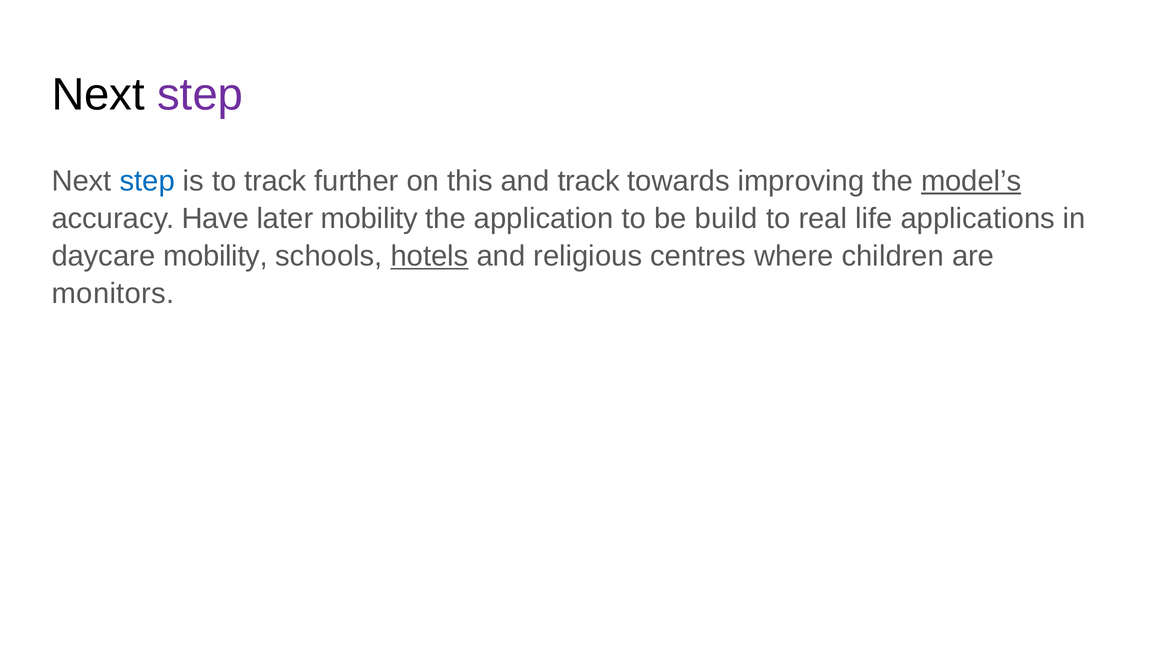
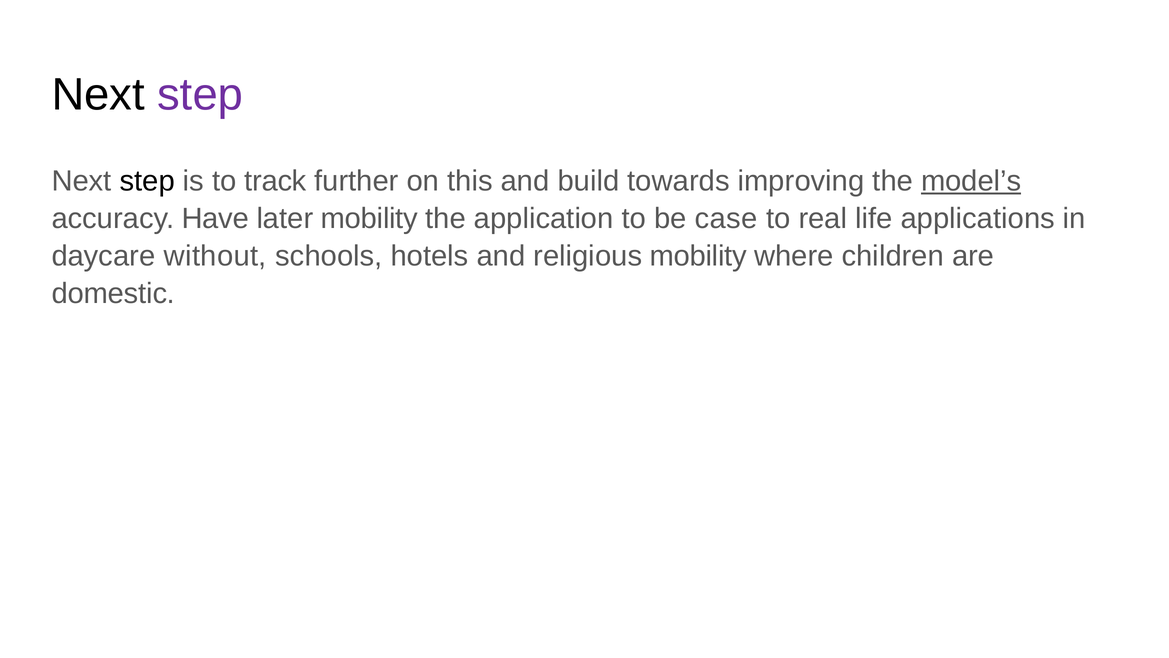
step at (147, 181) colour: blue -> black
and track: track -> build
build: build -> case
daycare mobility: mobility -> without
hotels underline: present -> none
religious centres: centres -> mobility
monitors: monitors -> domestic
